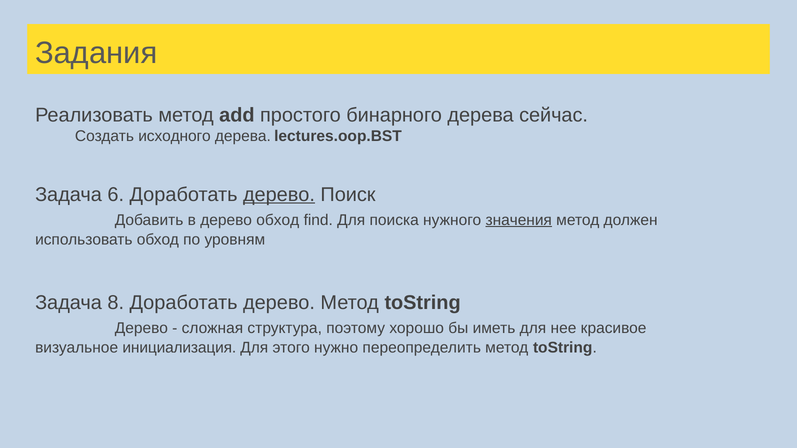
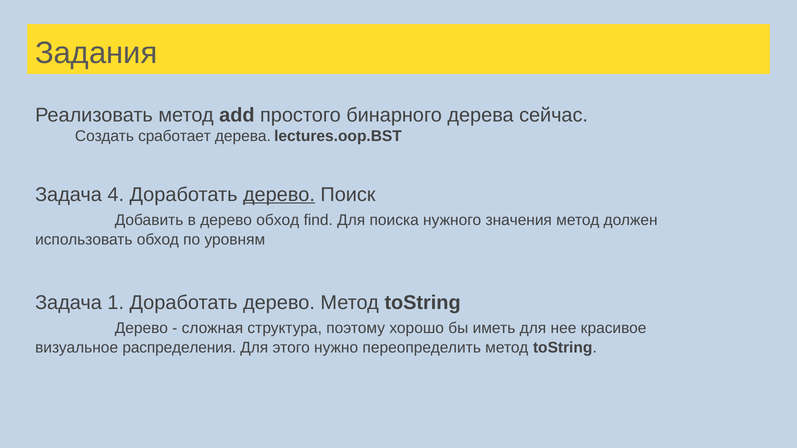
исходного: исходного -> сработает
6: 6 -> 4
значения underline: present -> none
8: 8 -> 1
инициализация: инициализация -> распределения
